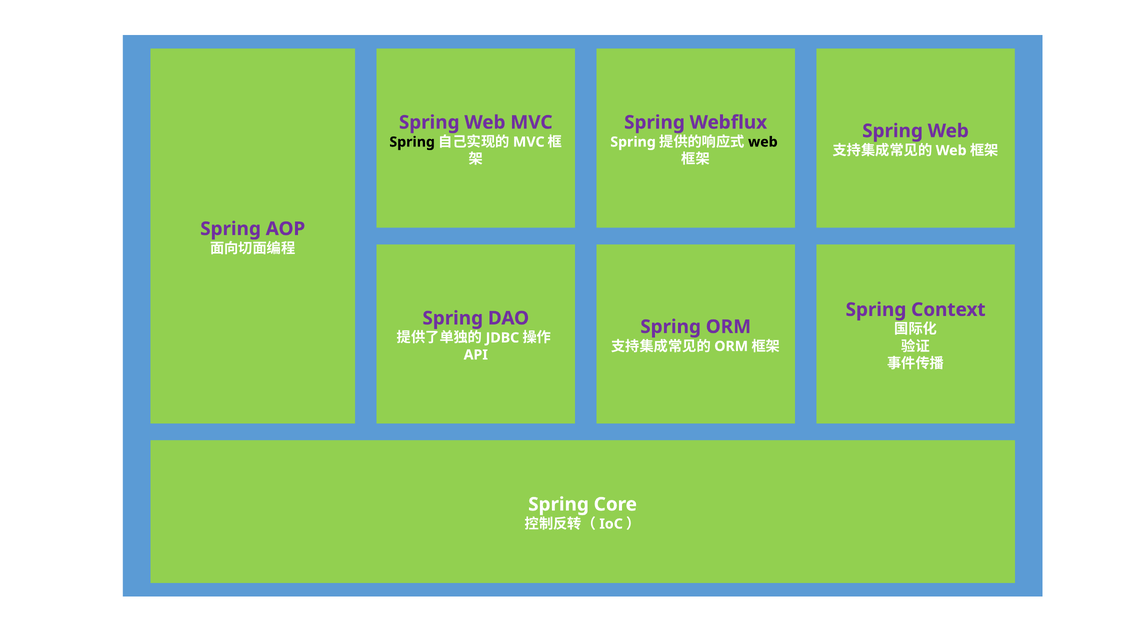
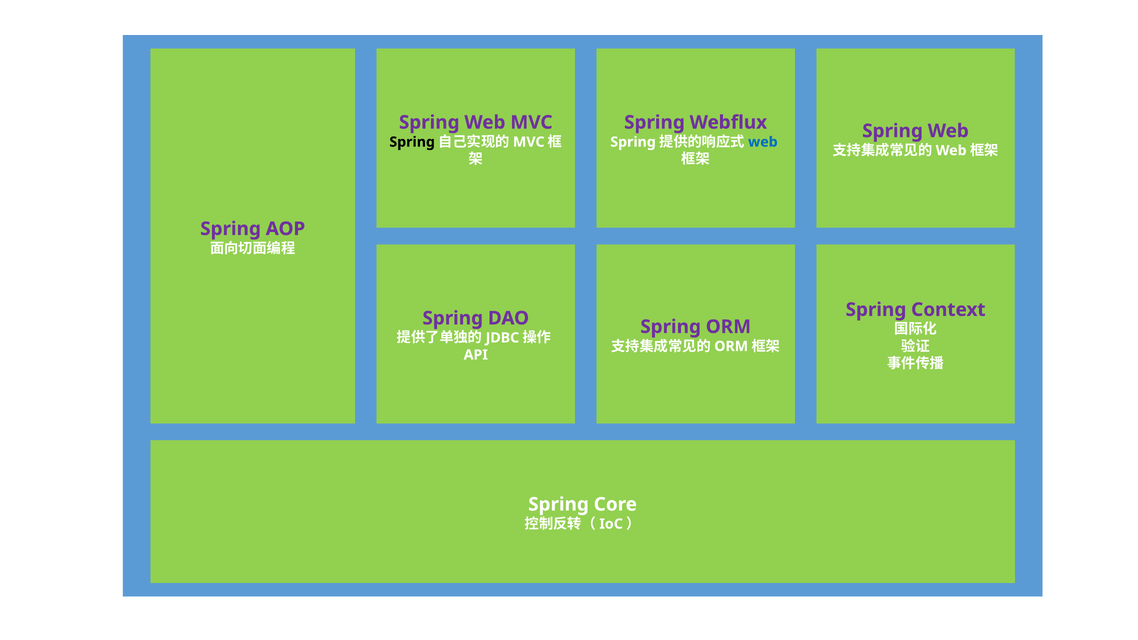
web at (763, 142) colour: black -> blue
